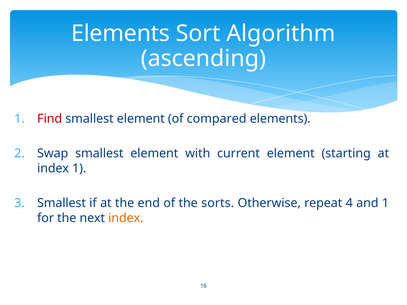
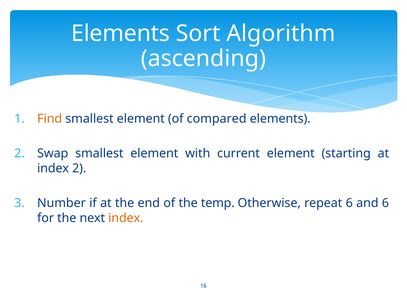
Find colour: red -> orange
index 1: 1 -> 2
Smallest at (62, 203): Smallest -> Number
sorts: sorts -> temp
repeat 4: 4 -> 6
and 1: 1 -> 6
